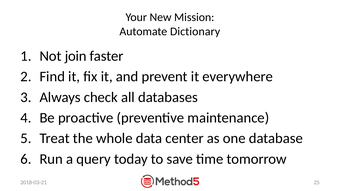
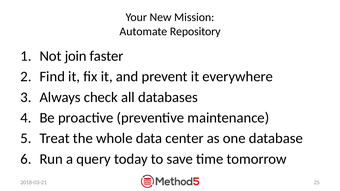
Dictionary: Dictionary -> Repository
